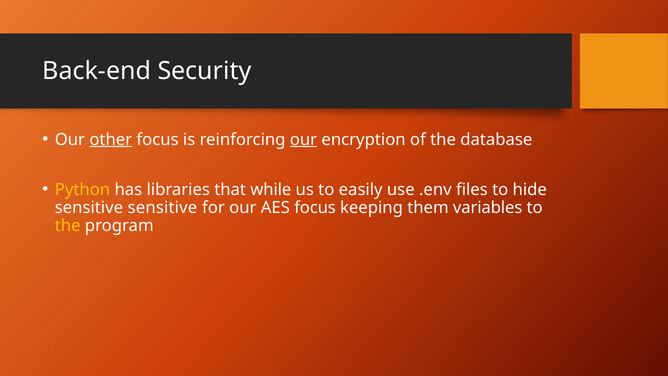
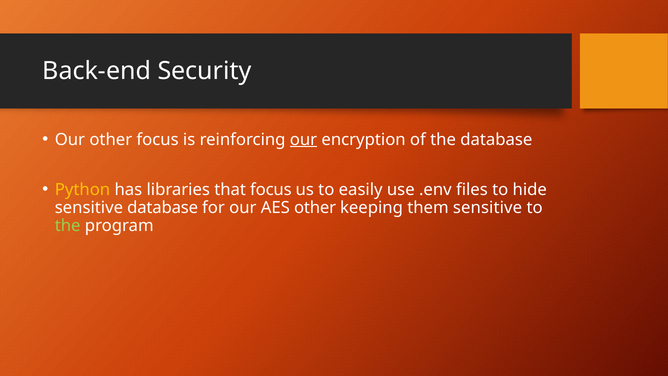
other at (111, 139) underline: present -> none
that while: while -> focus
sensitive sensitive: sensitive -> database
AES focus: focus -> other
them variables: variables -> sensitive
the at (68, 225) colour: yellow -> light green
